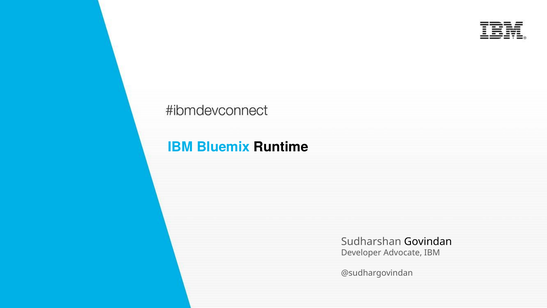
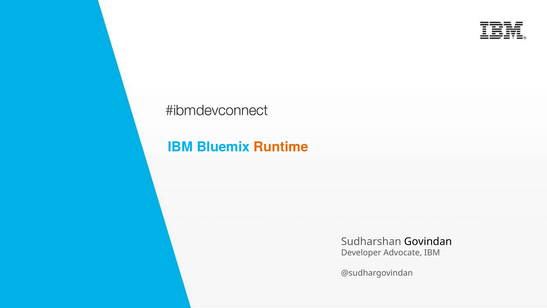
Runtime colour: black -> orange
